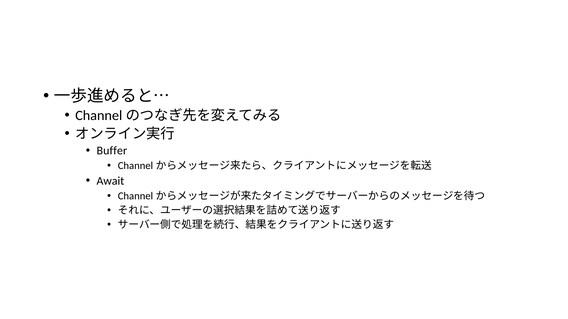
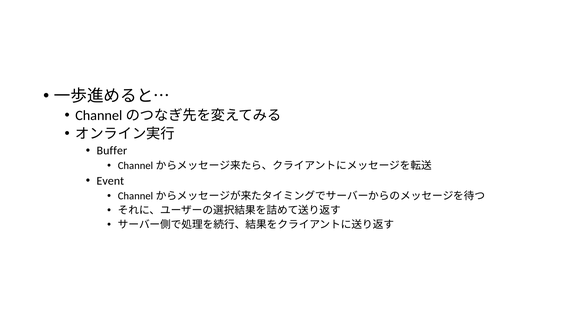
Await: Await -> Event
